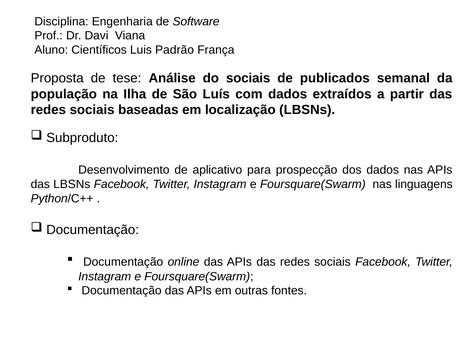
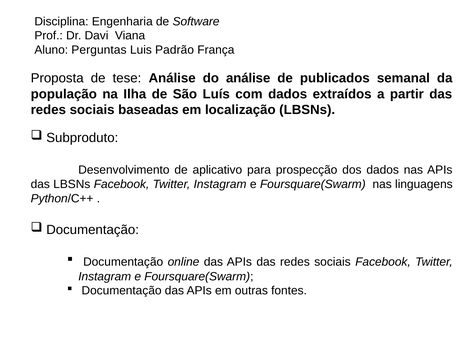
Científicos: Científicos -> Perguntas
do sociais: sociais -> análise
